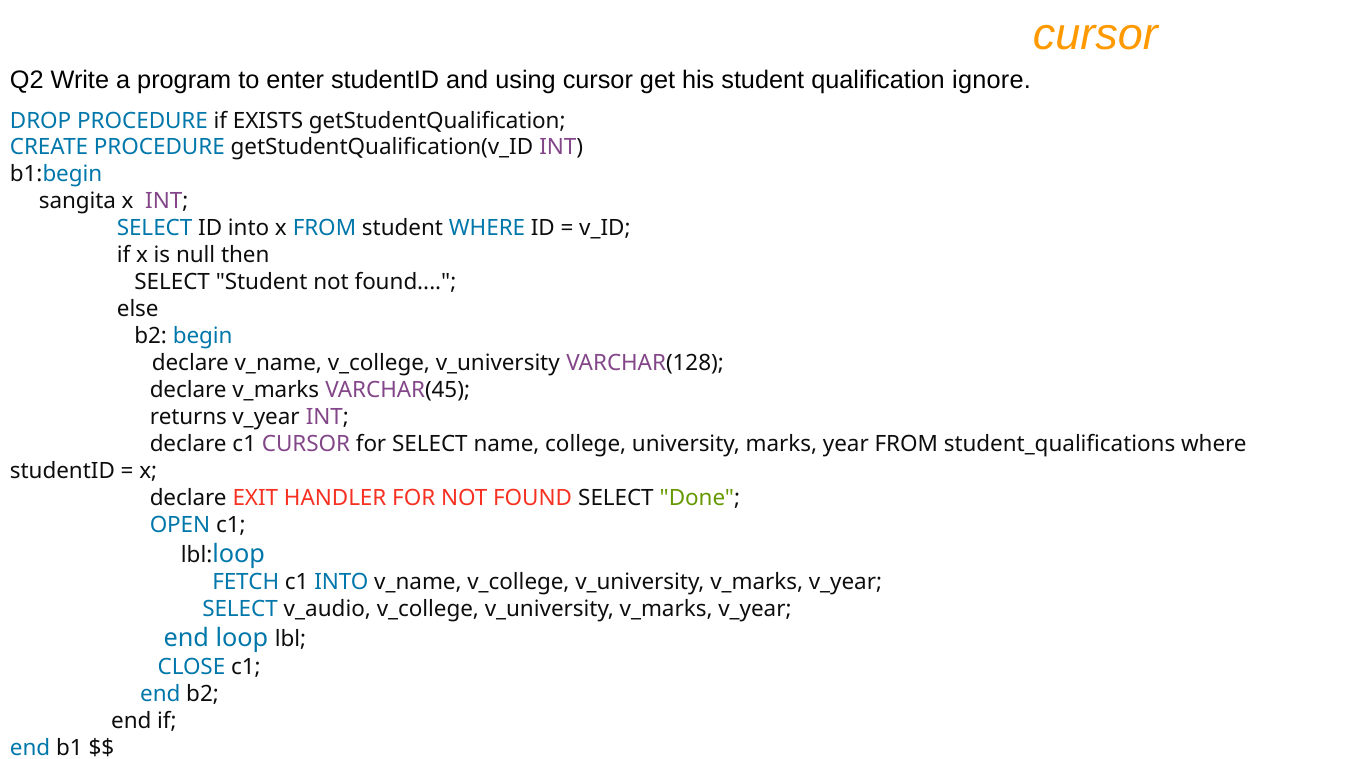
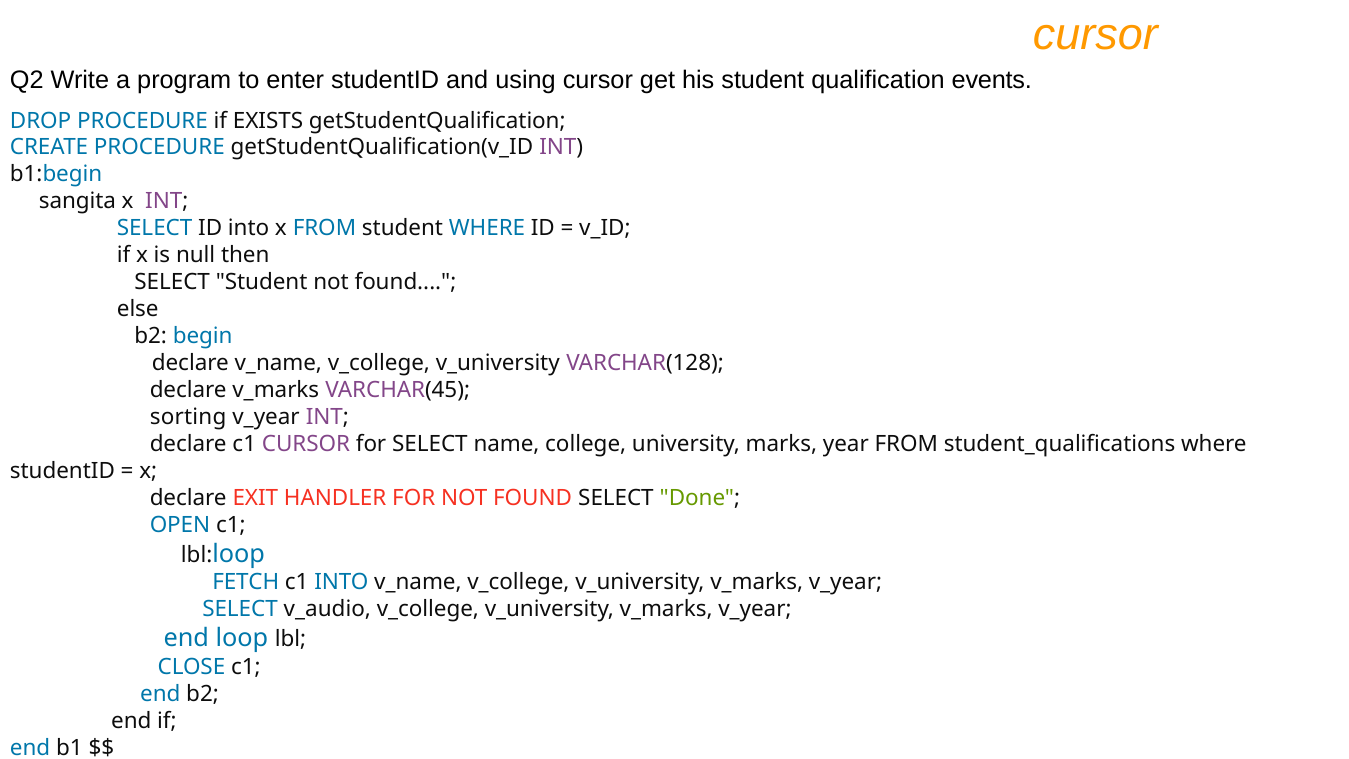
ignore: ignore -> events
returns: returns -> sorting
